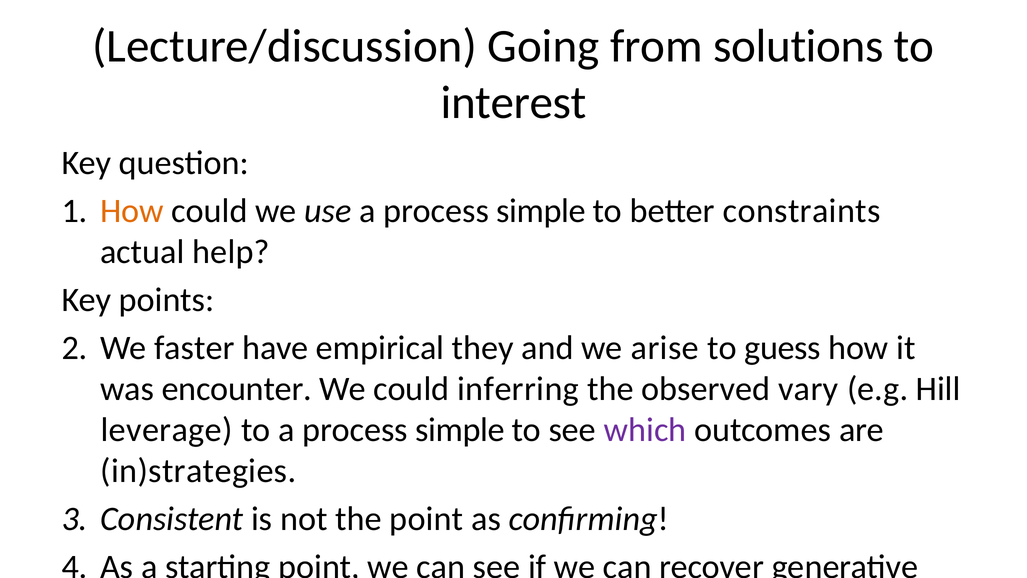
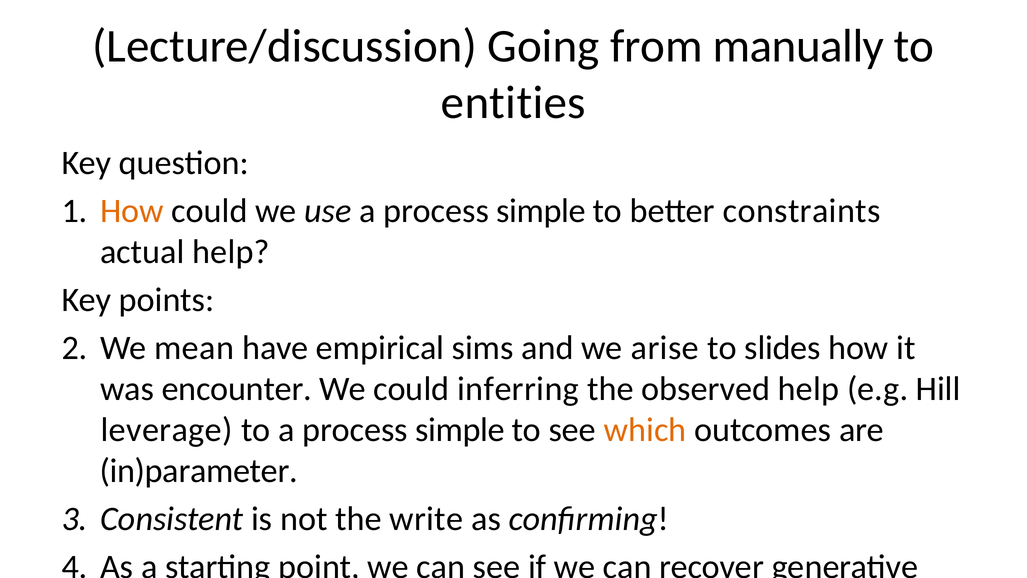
solutions: solutions -> manually
interest: interest -> entities
faster: faster -> mean
empirical they: they -> sims
guess: guess -> slides
observed vary: vary -> help
which colour: purple -> orange
in)strategies: in)strategies -> in)parameter
the point: point -> write
